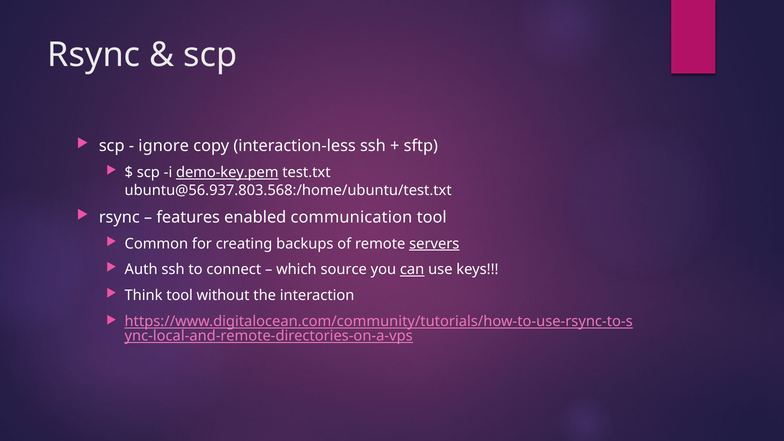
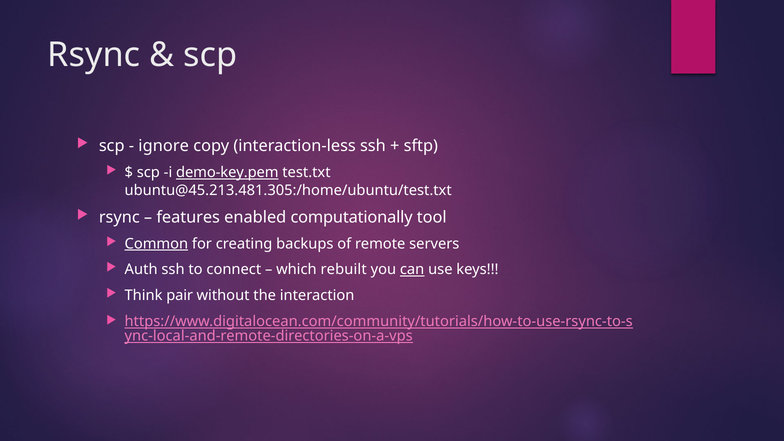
ubuntu@56.937.803.568:/home/ubuntu/test.txt: ubuntu@56.937.803.568:/home/ubuntu/test.txt -> ubuntu@45.213.481.305:/home/ubuntu/test.txt
communication: communication -> computationally
Common underline: none -> present
servers underline: present -> none
source: source -> rebuilt
Think tool: tool -> pair
